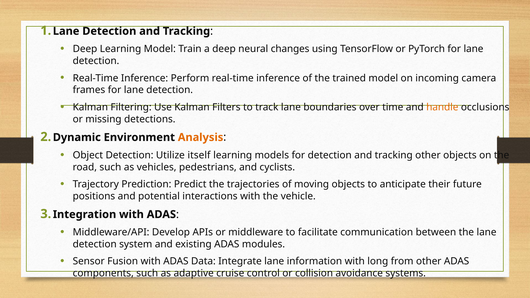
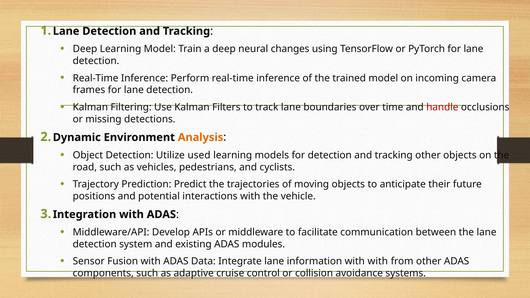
handle colour: orange -> red
itself: itself -> used
with long: long -> with
